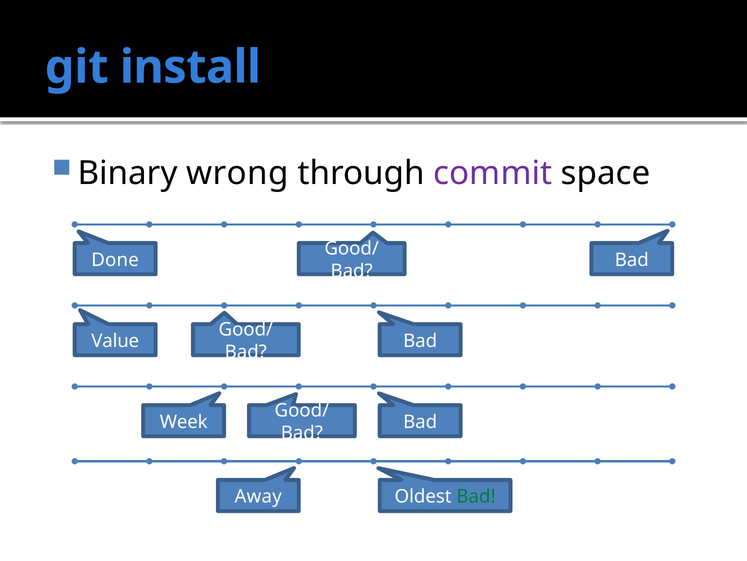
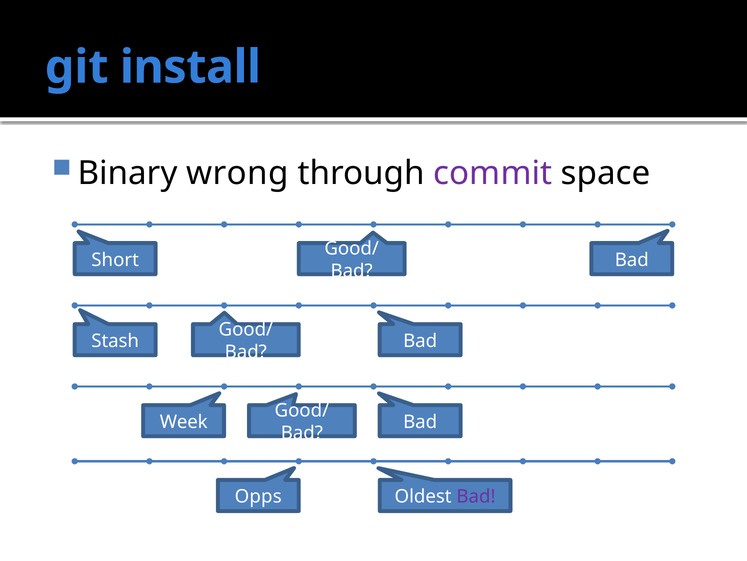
Done: Done -> Short
Value: Value -> Stash
Away: Away -> Opps
Bad at (476, 496) colour: green -> purple
